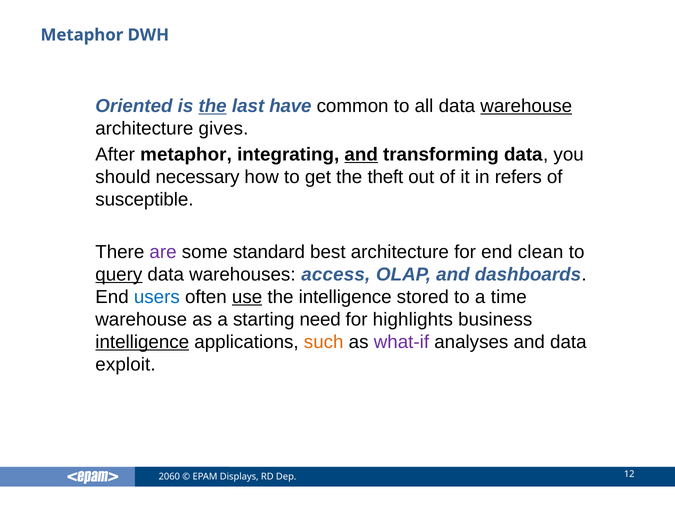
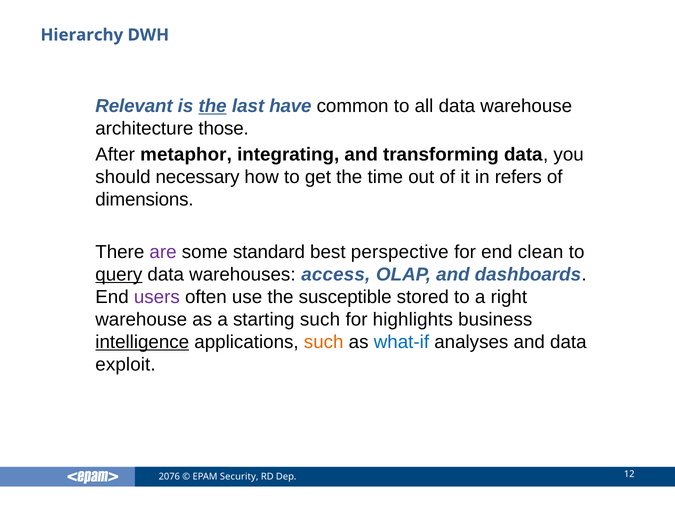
Metaphor at (82, 35): Metaphor -> Hierarchy
Oriented: Oriented -> Relevant
warehouse at (526, 106) underline: present -> none
gives: gives -> those
and at (361, 155) underline: present -> none
theft: theft -> time
susceptible: susceptible -> dimensions
best architecture: architecture -> perspective
users colour: blue -> purple
use underline: present -> none
the intelligence: intelligence -> susceptible
time: time -> right
starting need: need -> such
what-if colour: purple -> blue
2060: 2060 -> 2076
Displays: Displays -> Security
